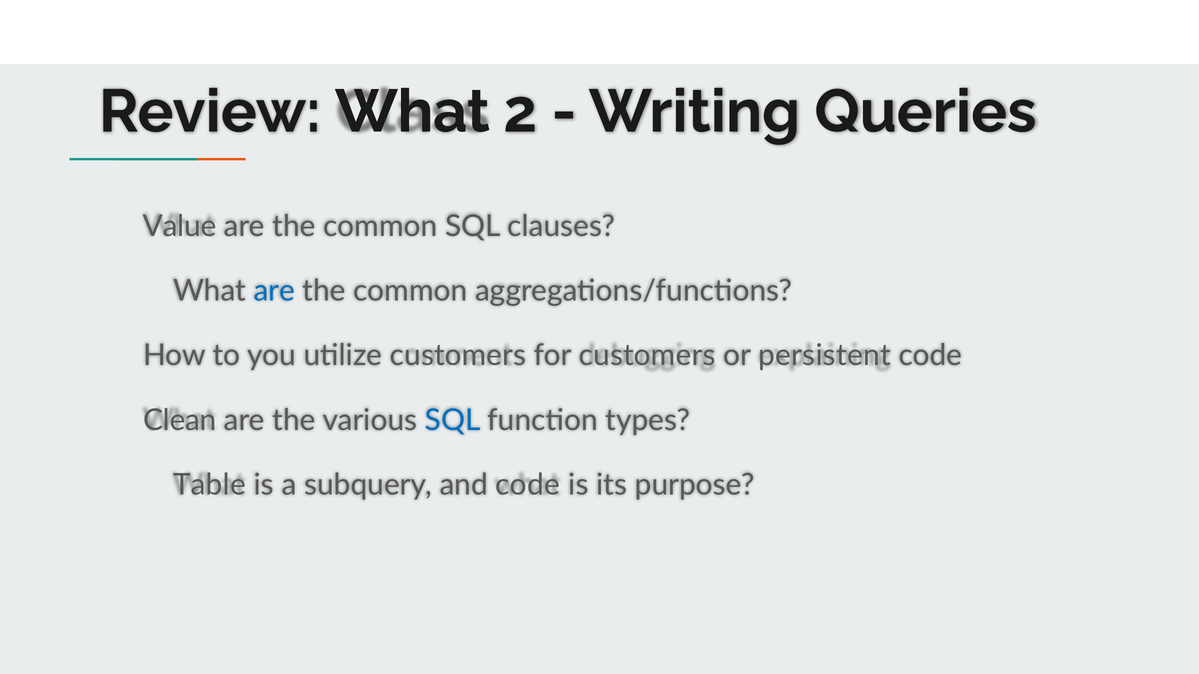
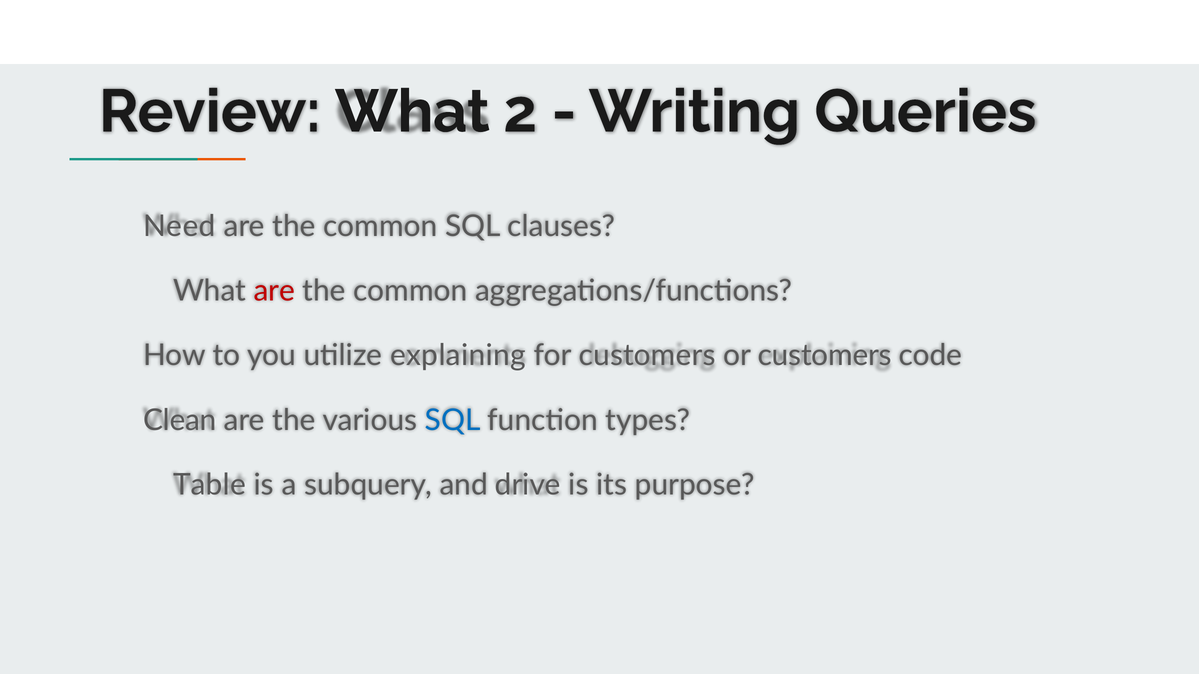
Value: Value -> Need
are at (274, 291) colour: blue -> red
utilize customers: customers -> explaining
or persistent: persistent -> customers
and code: code -> drive
